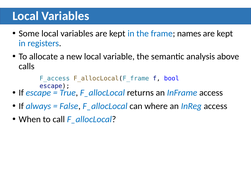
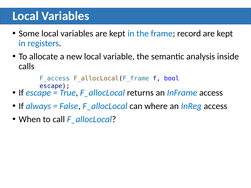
names: names -> record
above: above -> inside
